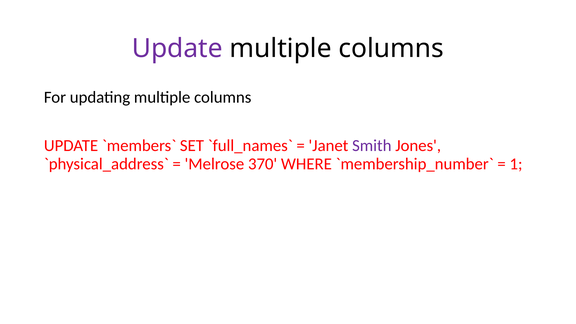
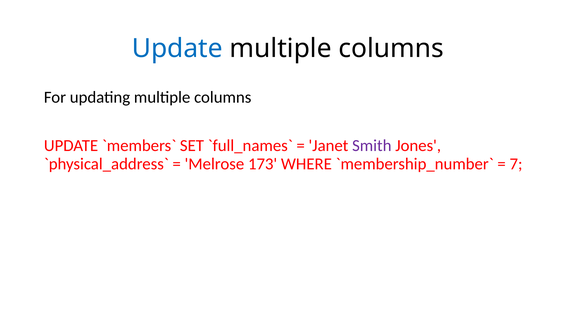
Update at (177, 48) colour: purple -> blue
370: 370 -> 173
1: 1 -> 7
